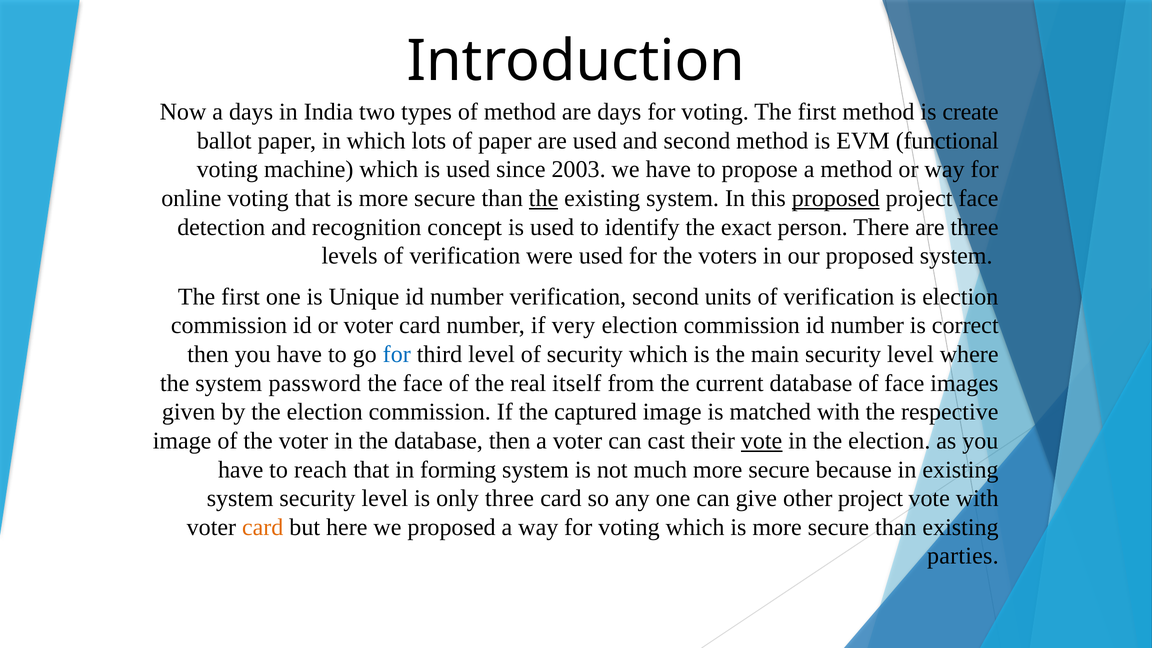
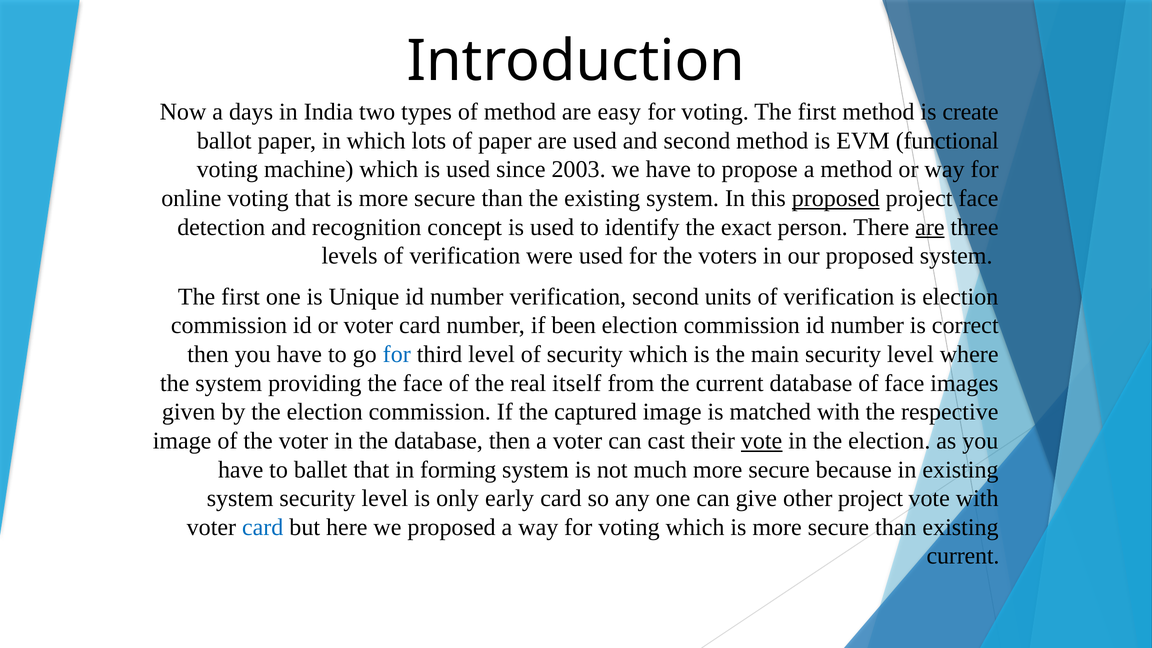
are days: days -> easy
the at (544, 198) underline: present -> none
are at (930, 227) underline: none -> present
very: very -> been
password: password -> providing
reach: reach -> ballet
only three: three -> early
card at (263, 527) colour: orange -> blue
parties at (963, 556): parties -> current
